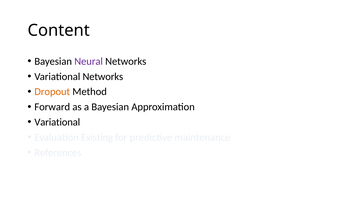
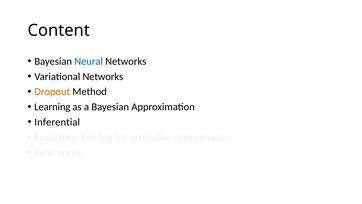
Neural colour: purple -> blue
Forward: Forward -> Learning
Variational at (57, 122): Variational -> Inferential
